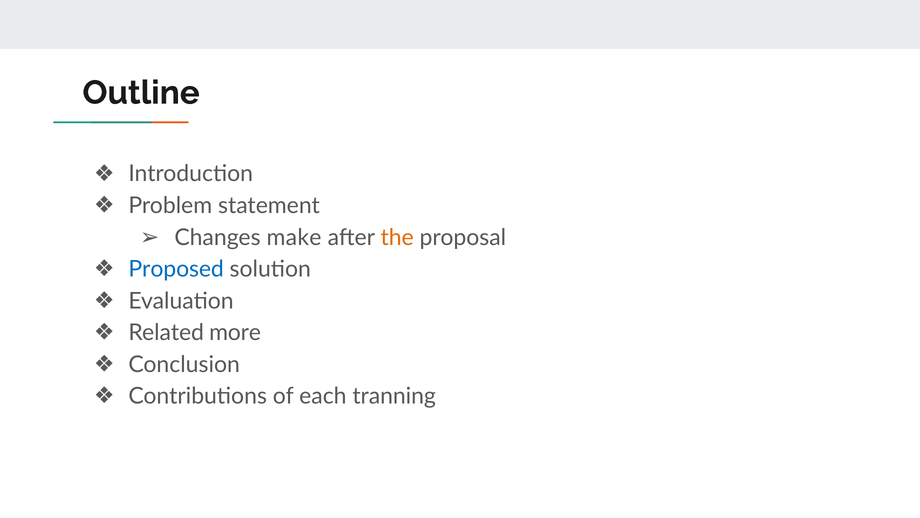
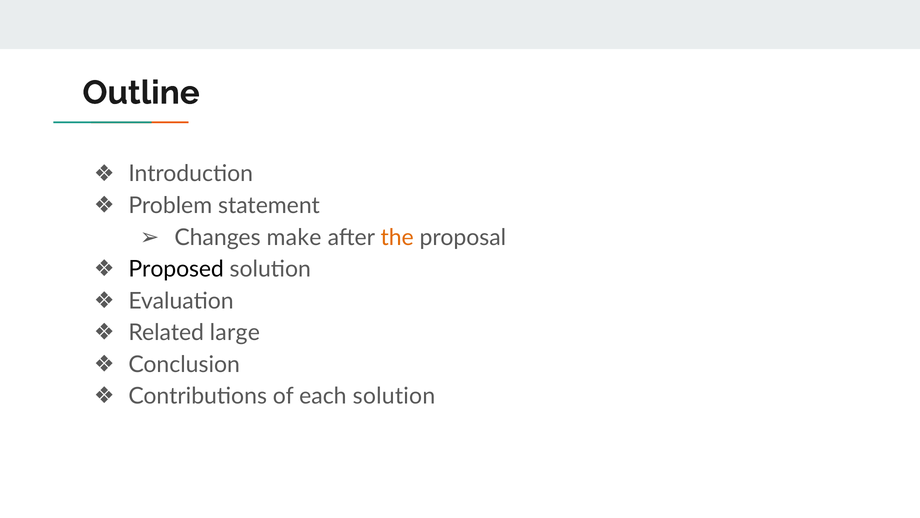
Proposed colour: blue -> black
more: more -> large
each tranning: tranning -> solution
